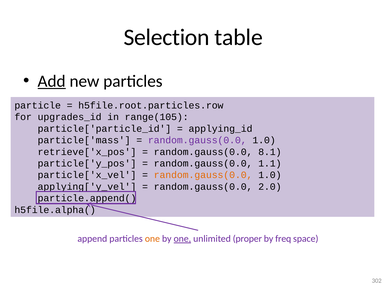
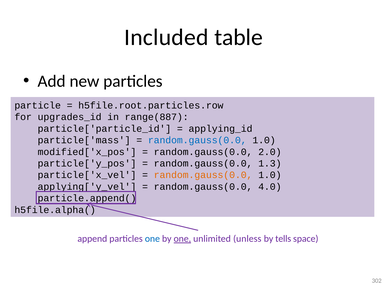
Selection: Selection -> Included
Add underline: present -> none
range(105: range(105 -> range(887
random.gauss(0.0 at (197, 140) colour: purple -> blue
retrieve['x_pos: retrieve['x_pos -> modified['x_pos
8.1: 8.1 -> 2.0
1.1: 1.1 -> 1.3
2.0: 2.0 -> 4.0
one at (152, 239) colour: orange -> blue
proper: proper -> unless
freq: freq -> tells
